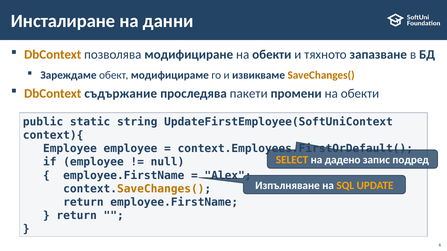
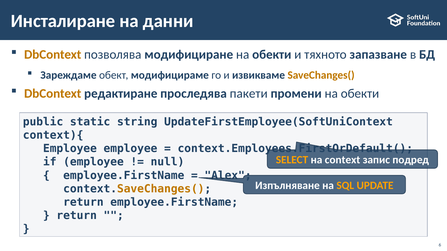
съдържание: съдържание -> редактиране
дадено: дадено -> context
